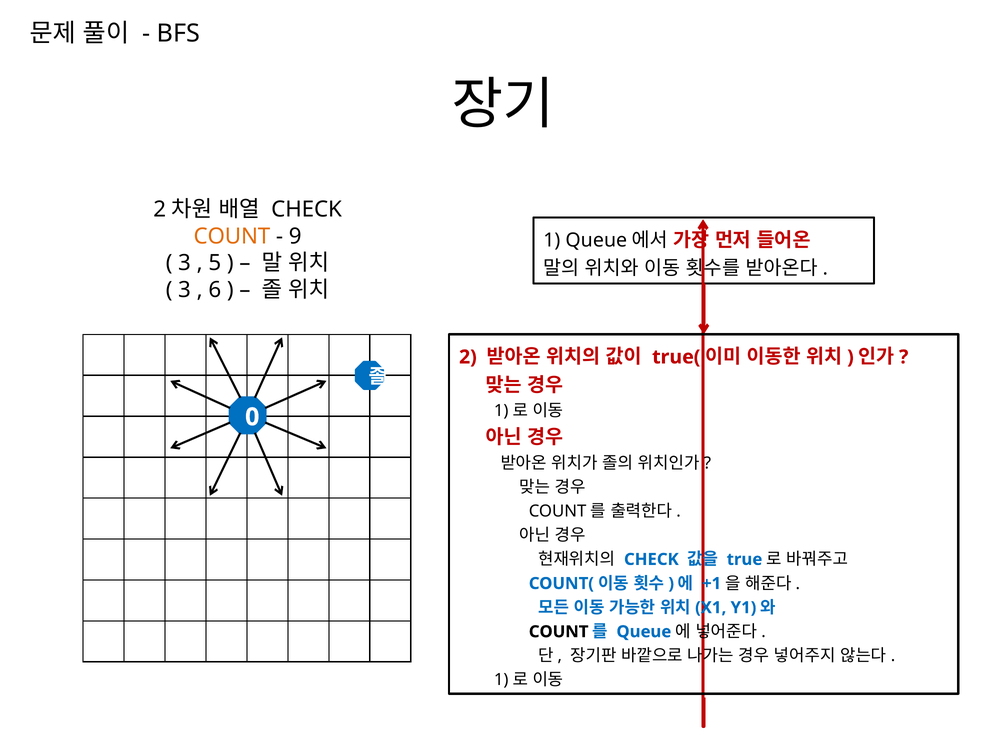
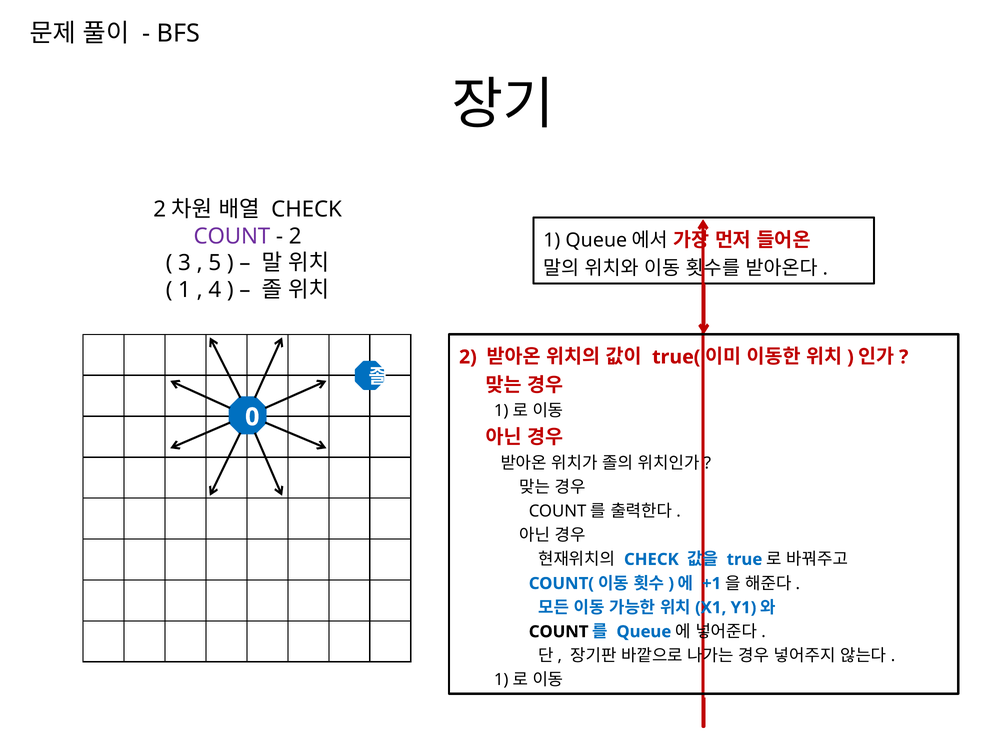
COUNT at (232, 236) colour: orange -> purple
9 at (295, 236): 9 -> 2
3 at (184, 290): 3 -> 1
6: 6 -> 4
